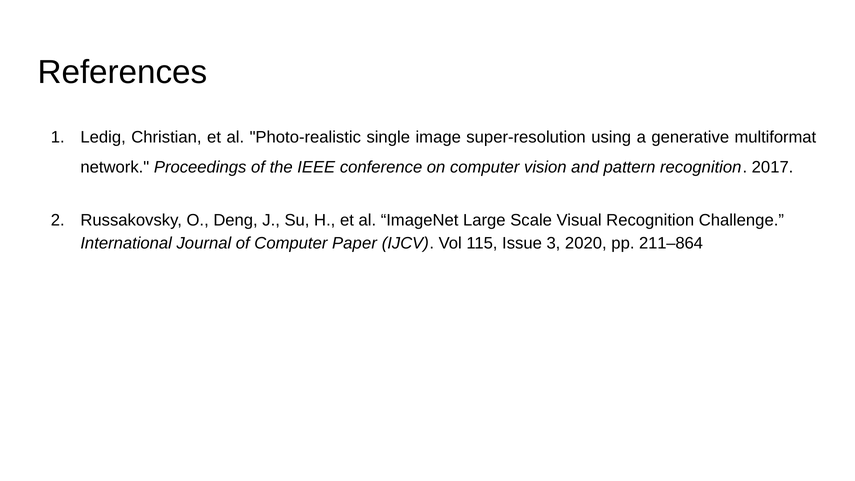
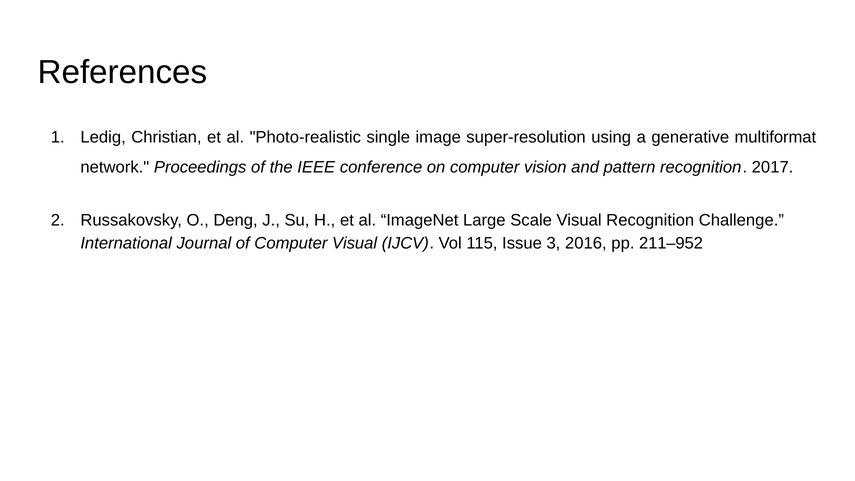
Computer Paper: Paper -> Visual
2020: 2020 -> 2016
211–864: 211–864 -> 211–952
